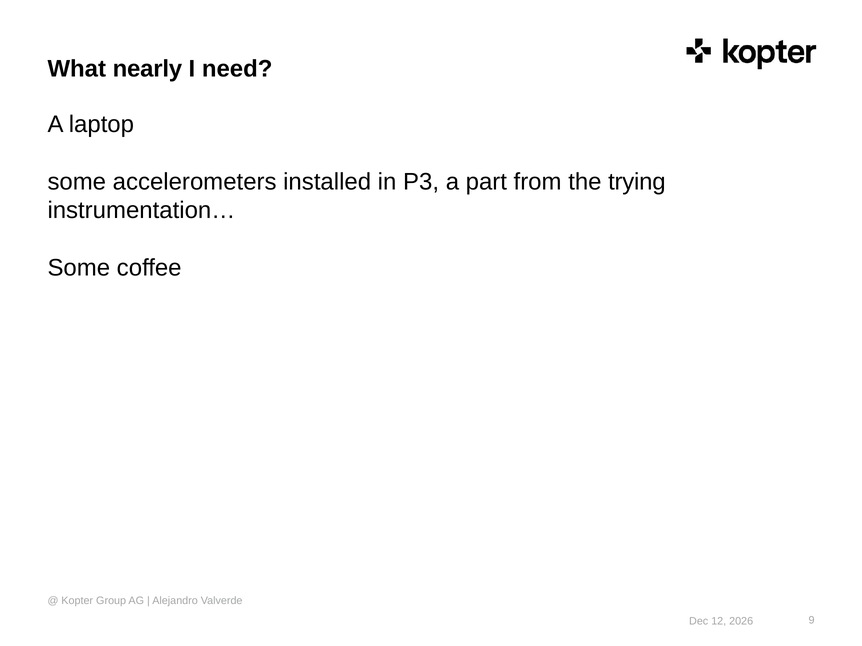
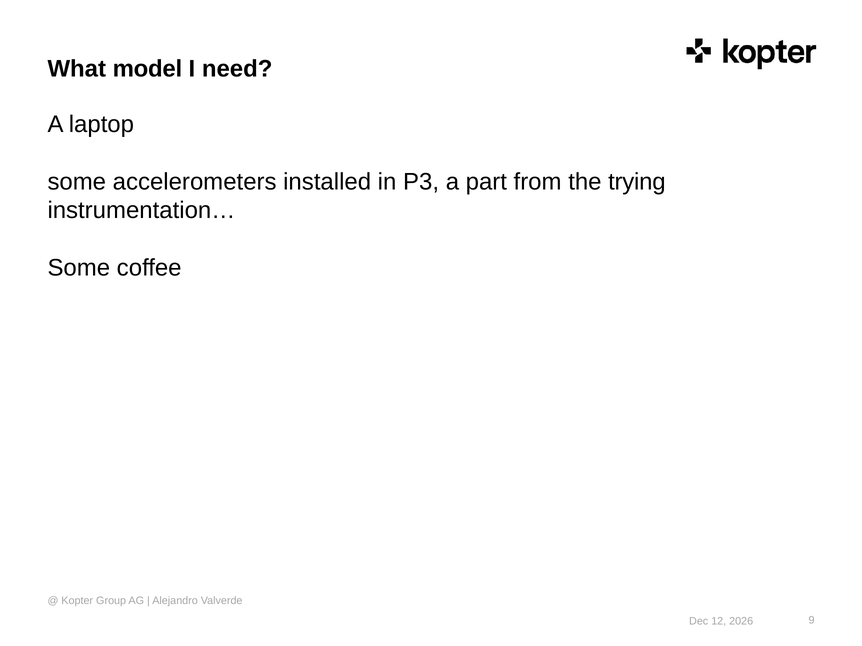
nearly: nearly -> model
